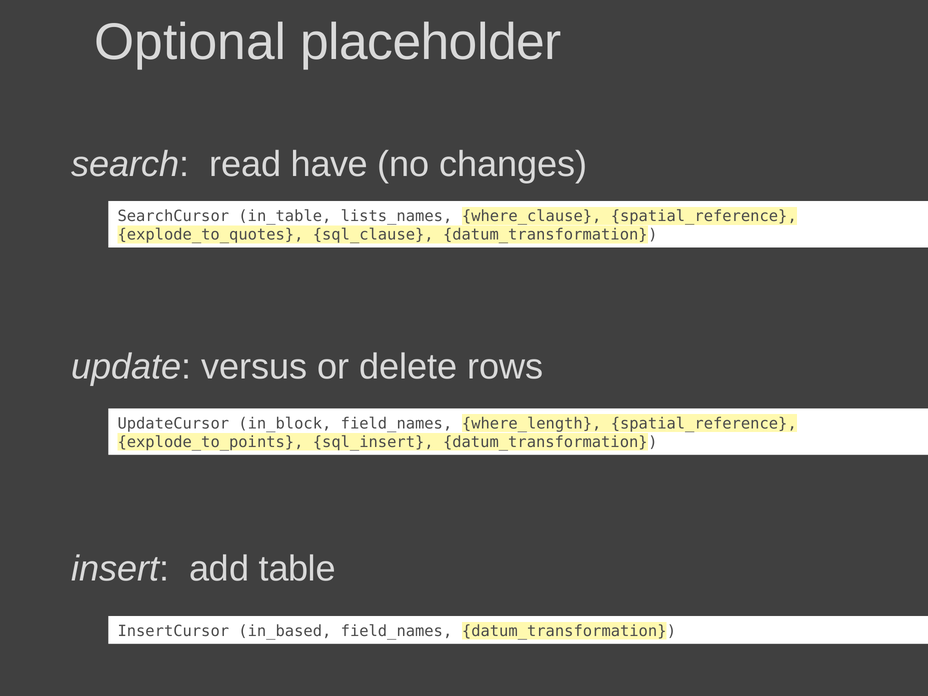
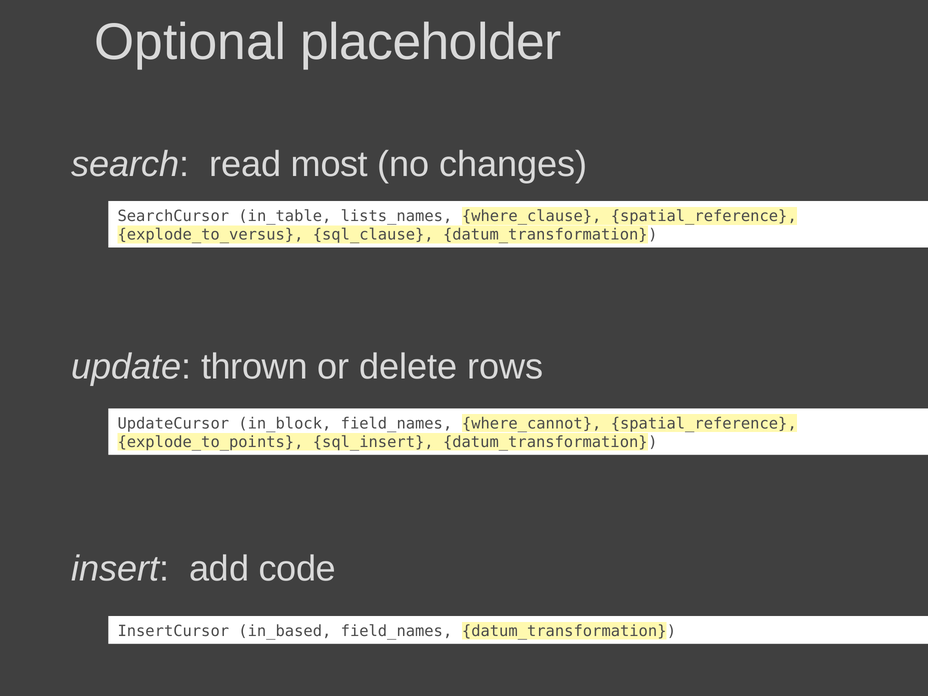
have: have -> most
explode_to_quotes: explode_to_quotes -> explode_to_versus
versus: versus -> thrown
where_length: where_length -> where_cannot
table: table -> code
